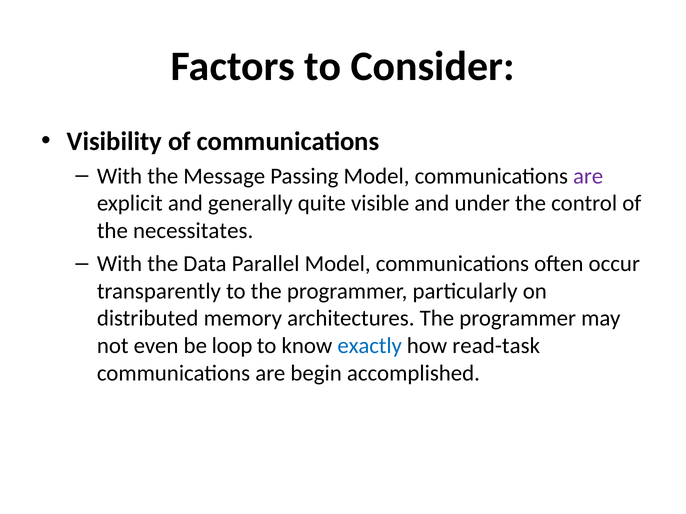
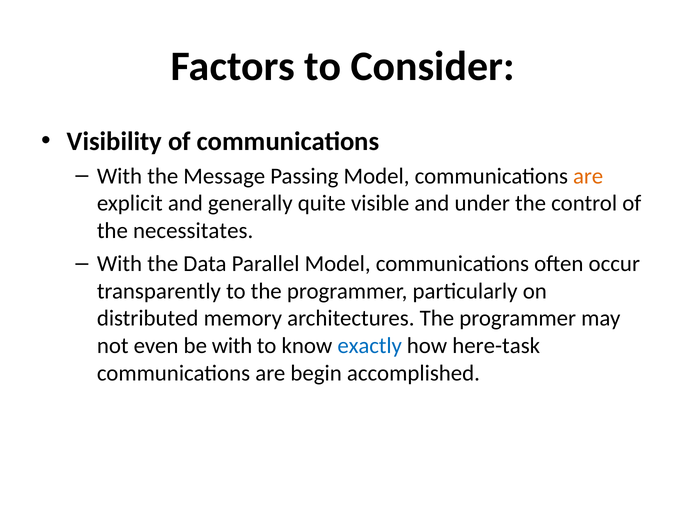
are at (588, 176) colour: purple -> orange
be loop: loop -> with
read-task: read-task -> here-task
